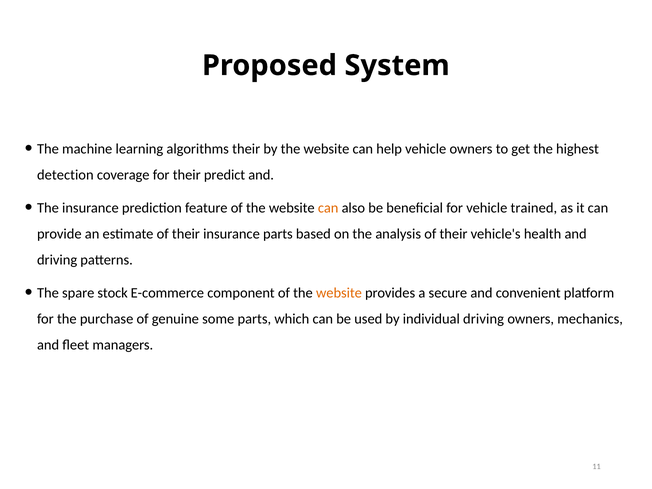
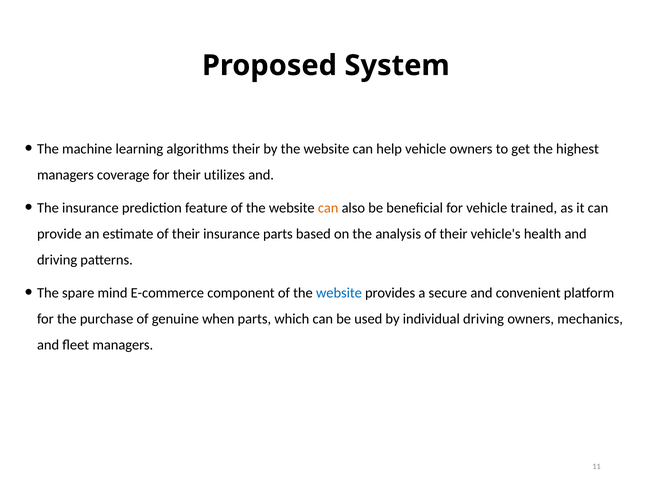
detection at (65, 175): detection -> managers
predict: predict -> utilizes
stock: stock -> mind
website at (339, 293) colour: orange -> blue
some: some -> when
